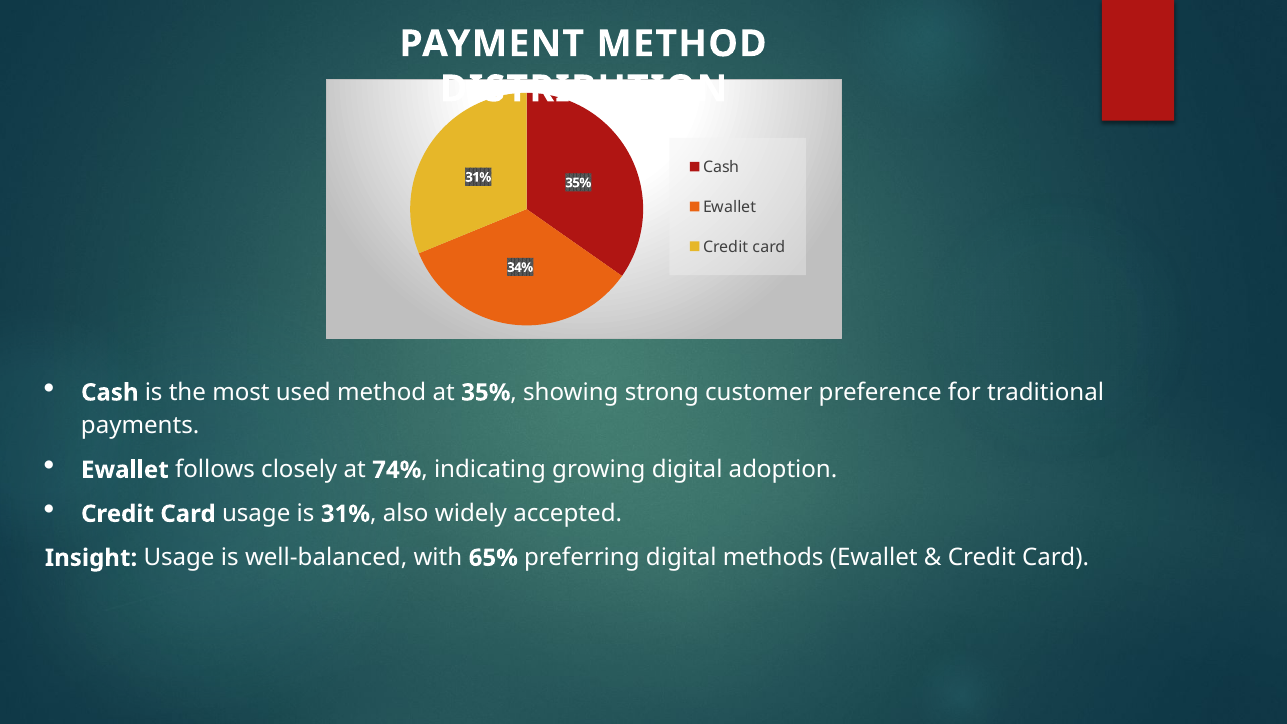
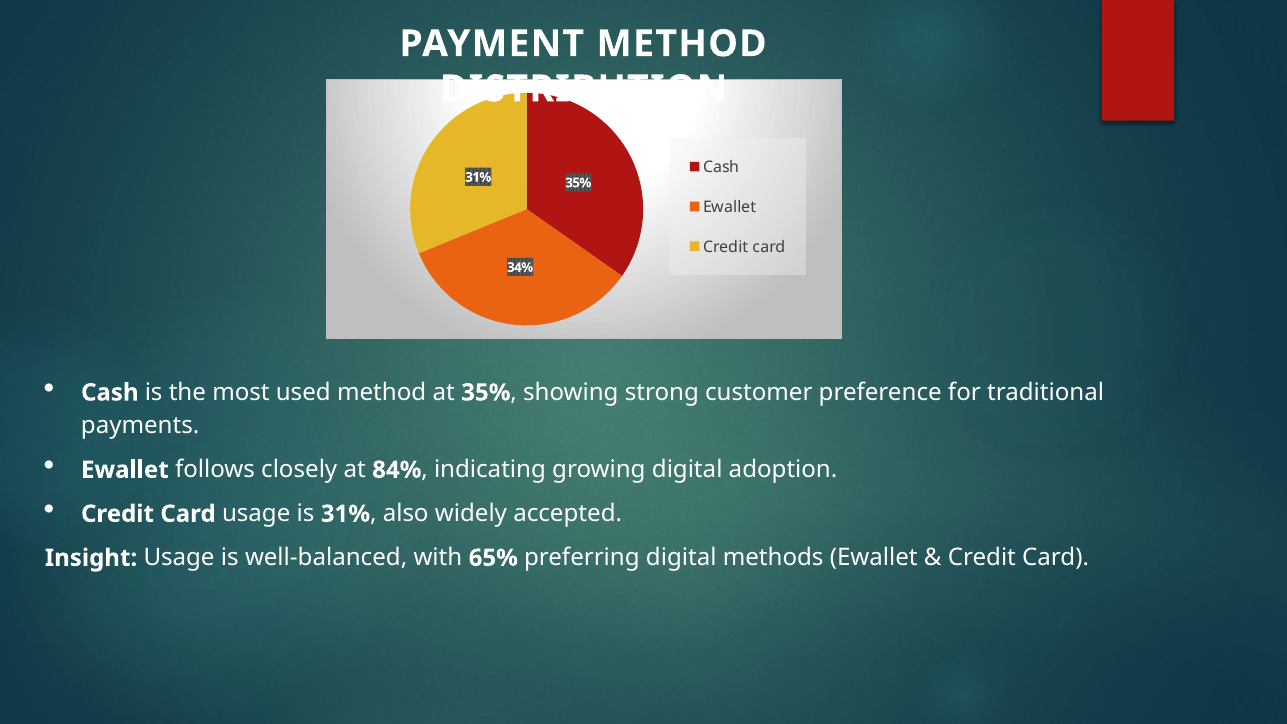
74%: 74% -> 84%
